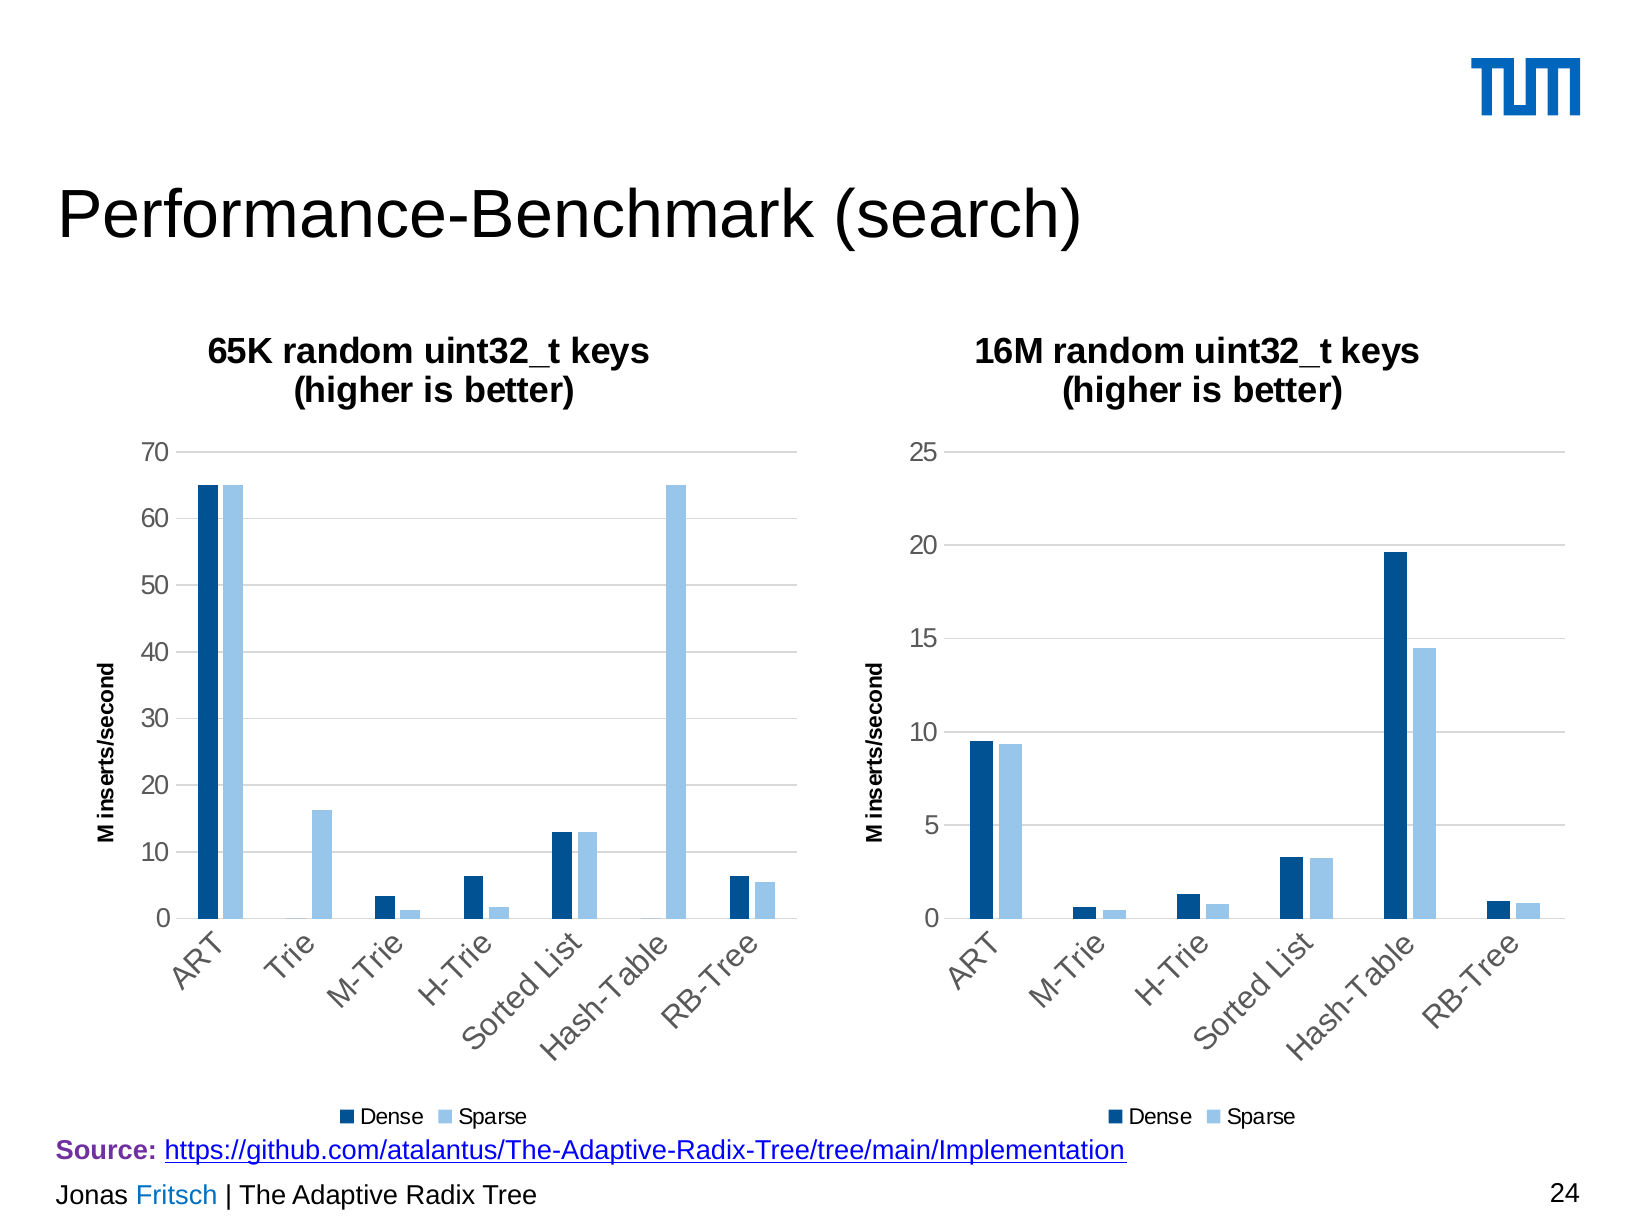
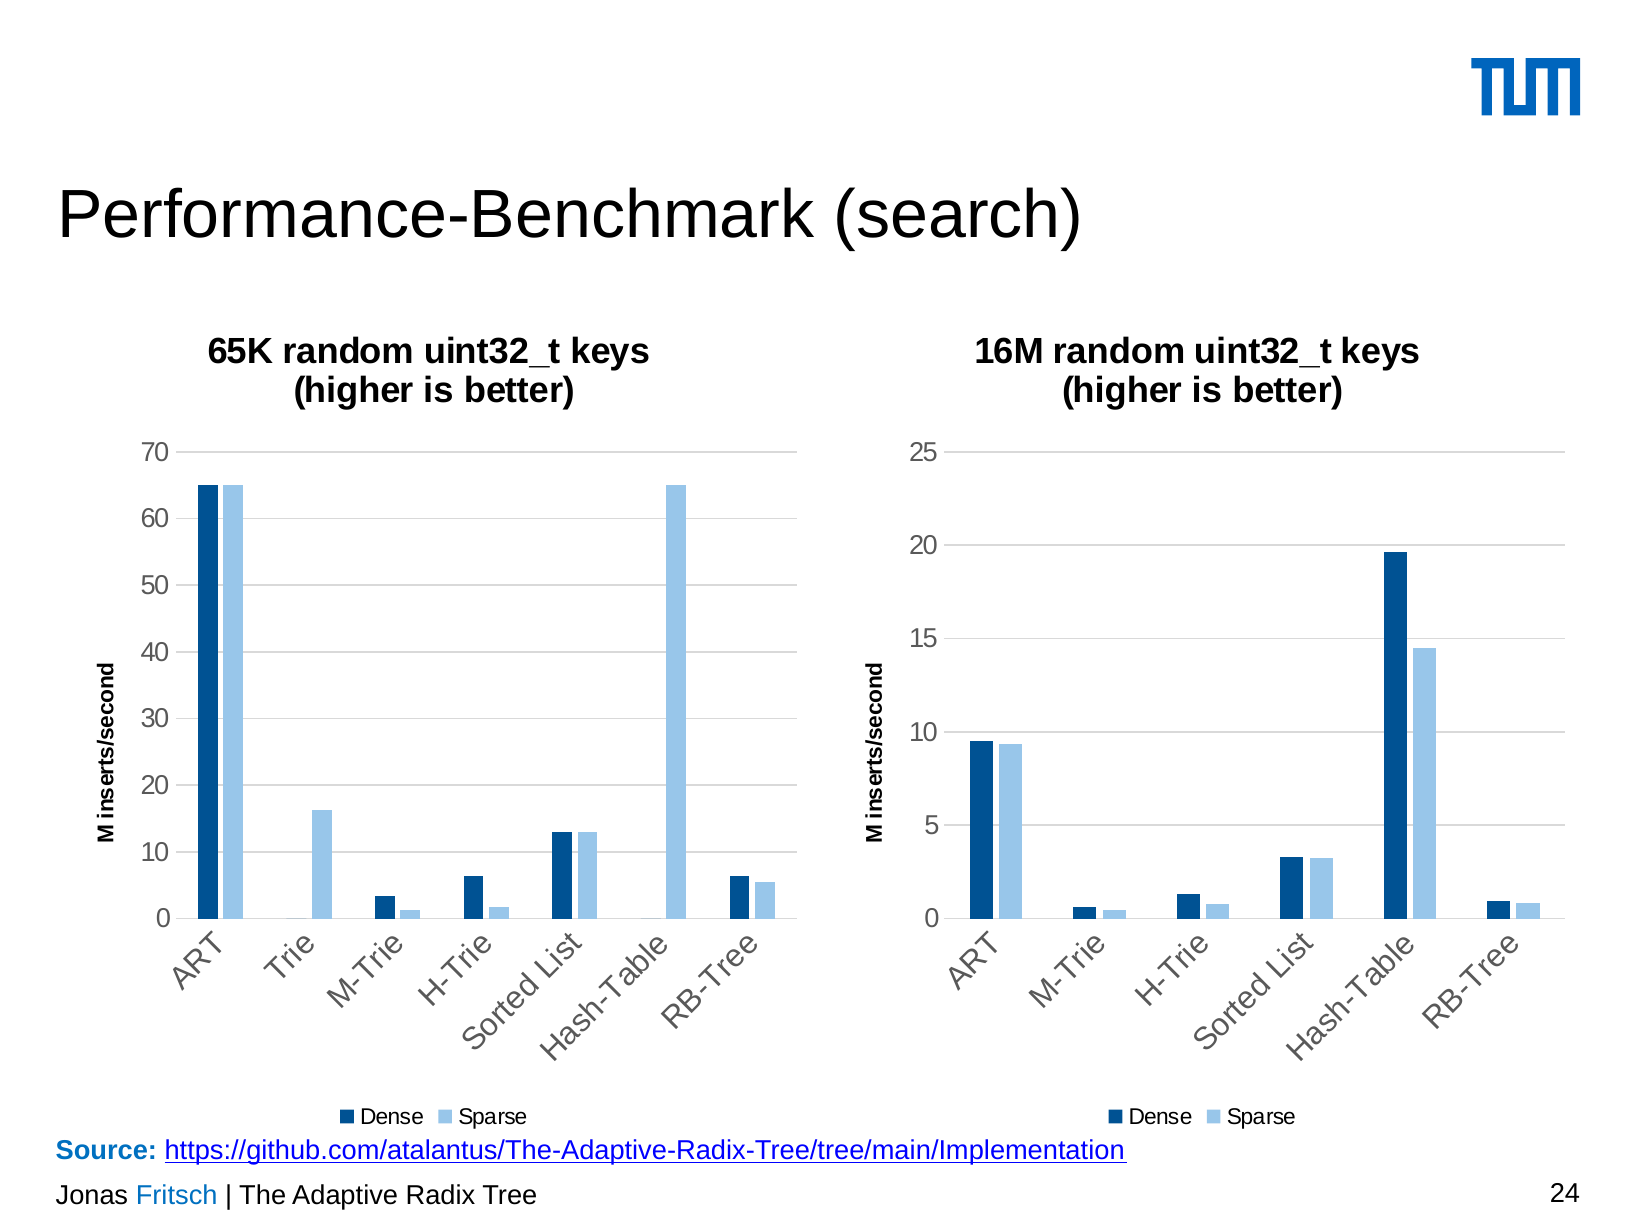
Source colour: purple -> blue
